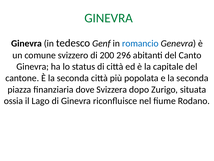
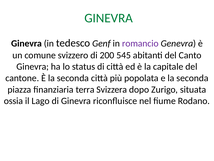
romancio colour: blue -> purple
296: 296 -> 545
dove: dove -> terra
